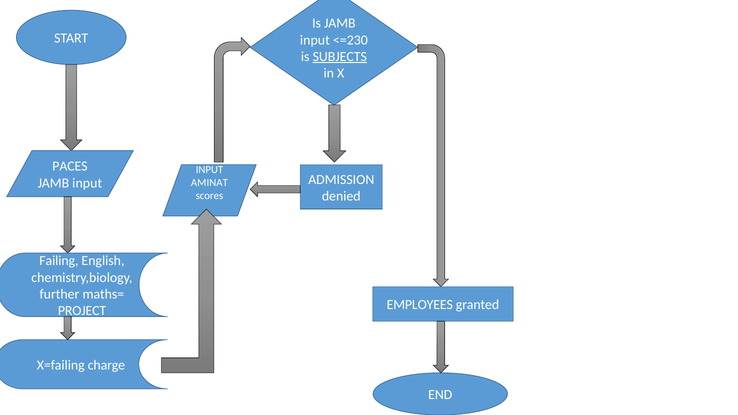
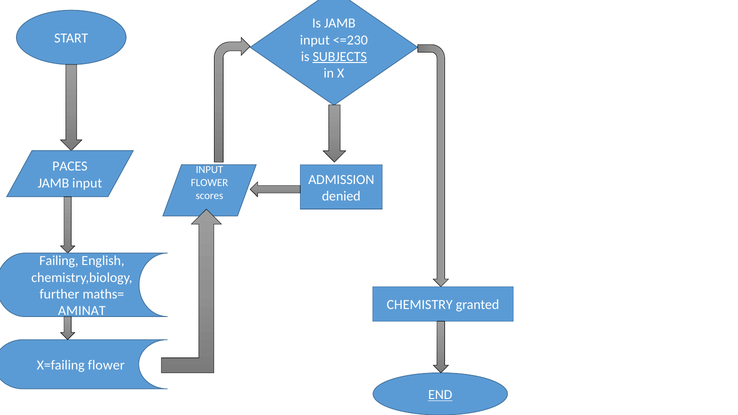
AMINAT at (209, 183): AMINAT -> FLOWER
EMPLOYEES: EMPLOYEES -> CHEMISTRY
PROJECT: PROJECT -> AMINAT
X=failing charge: charge -> flower
END underline: none -> present
